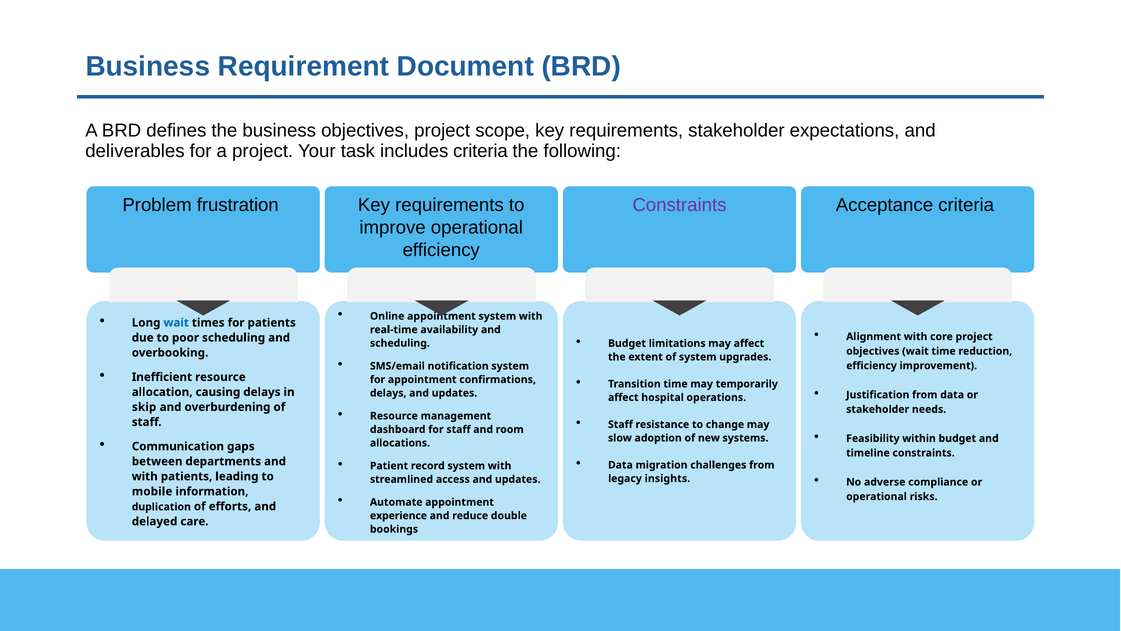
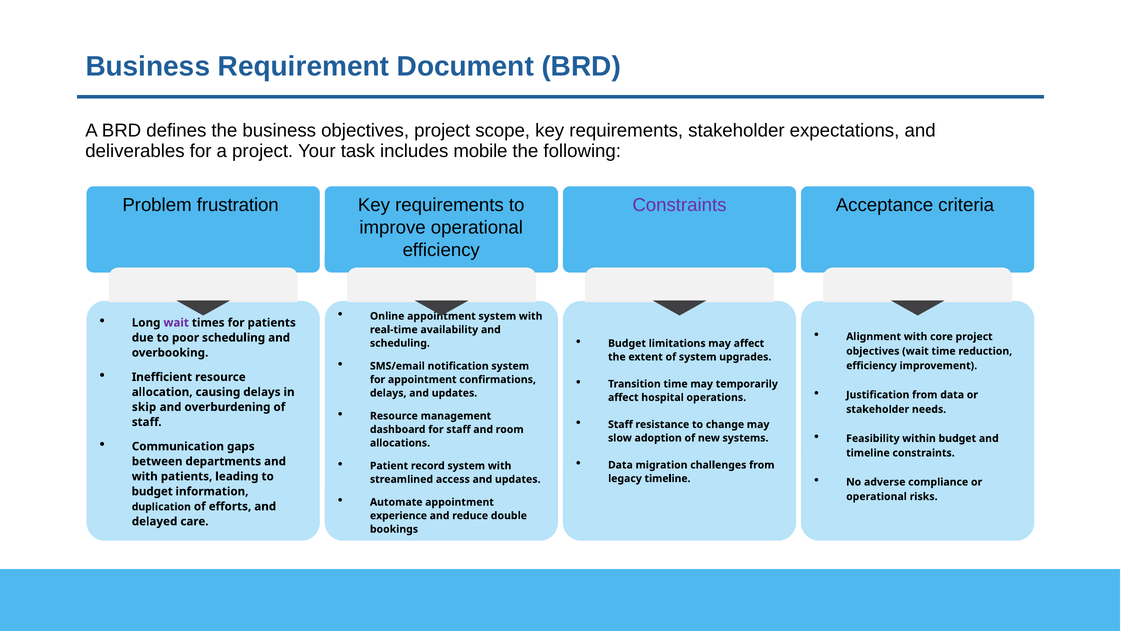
includes criteria: criteria -> mobile
wait at (176, 322) colour: blue -> purple
legacy insights: insights -> timeline
mobile at (152, 491): mobile -> budget
